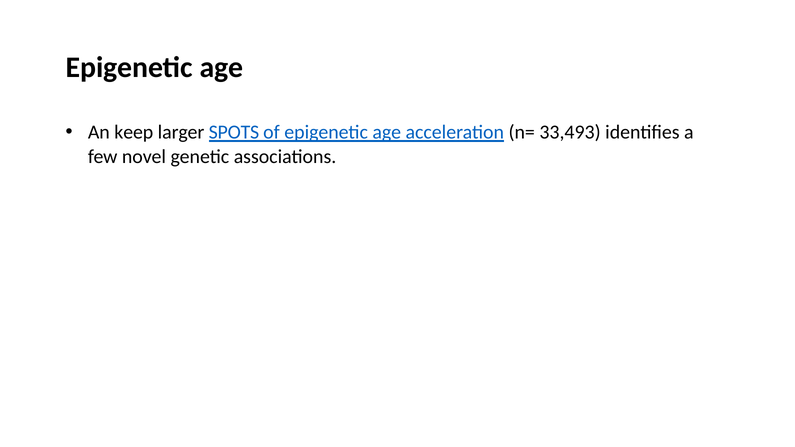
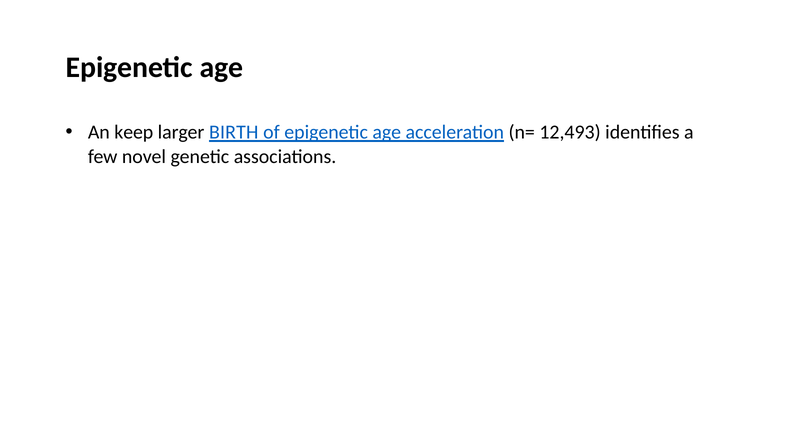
SPOTS: SPOTS -> BIRTH
33,493: 33,493 -> 12,493
